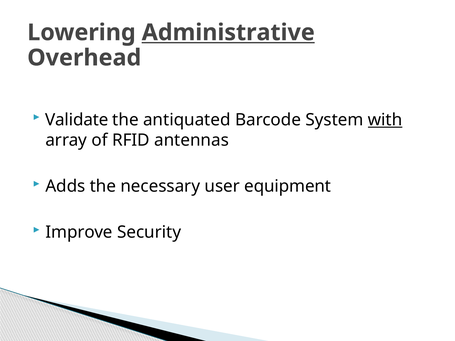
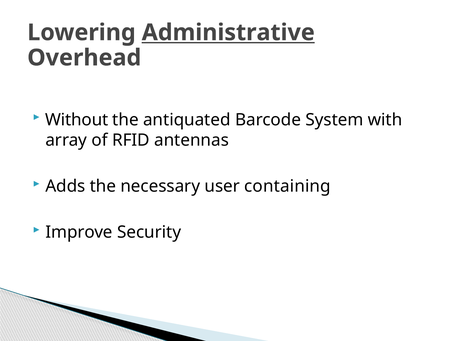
Validate: Validate -> Without
with underline: present -> none
equipment: equipment -> containing
